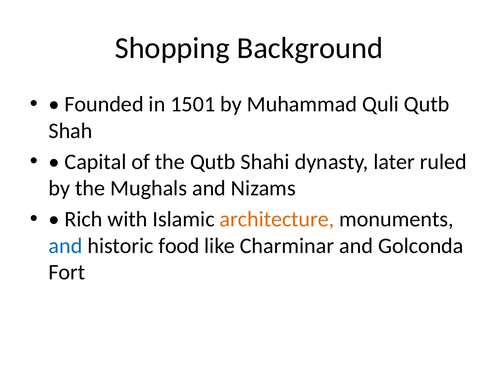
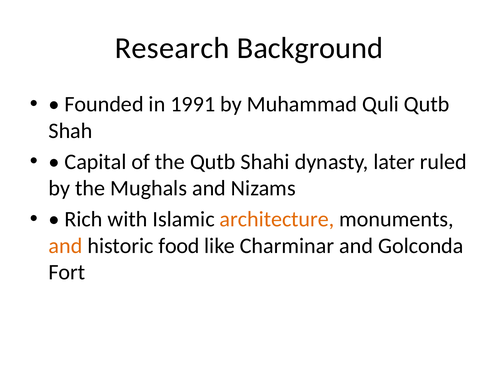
Shopping: Shopping -> Research
1501: 1501 -> 1991
and at (65, 246) colour: blue -> orange
